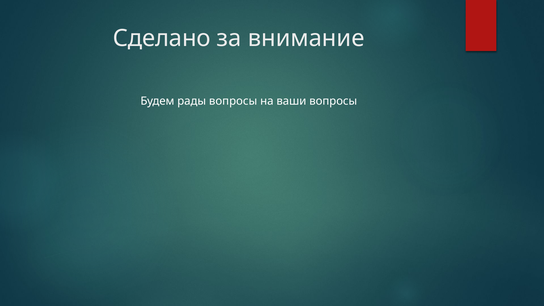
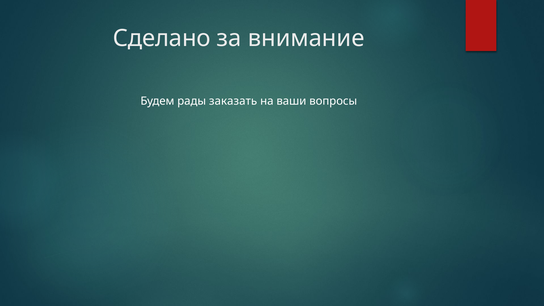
рады вопросы: вопросы -> заказать
